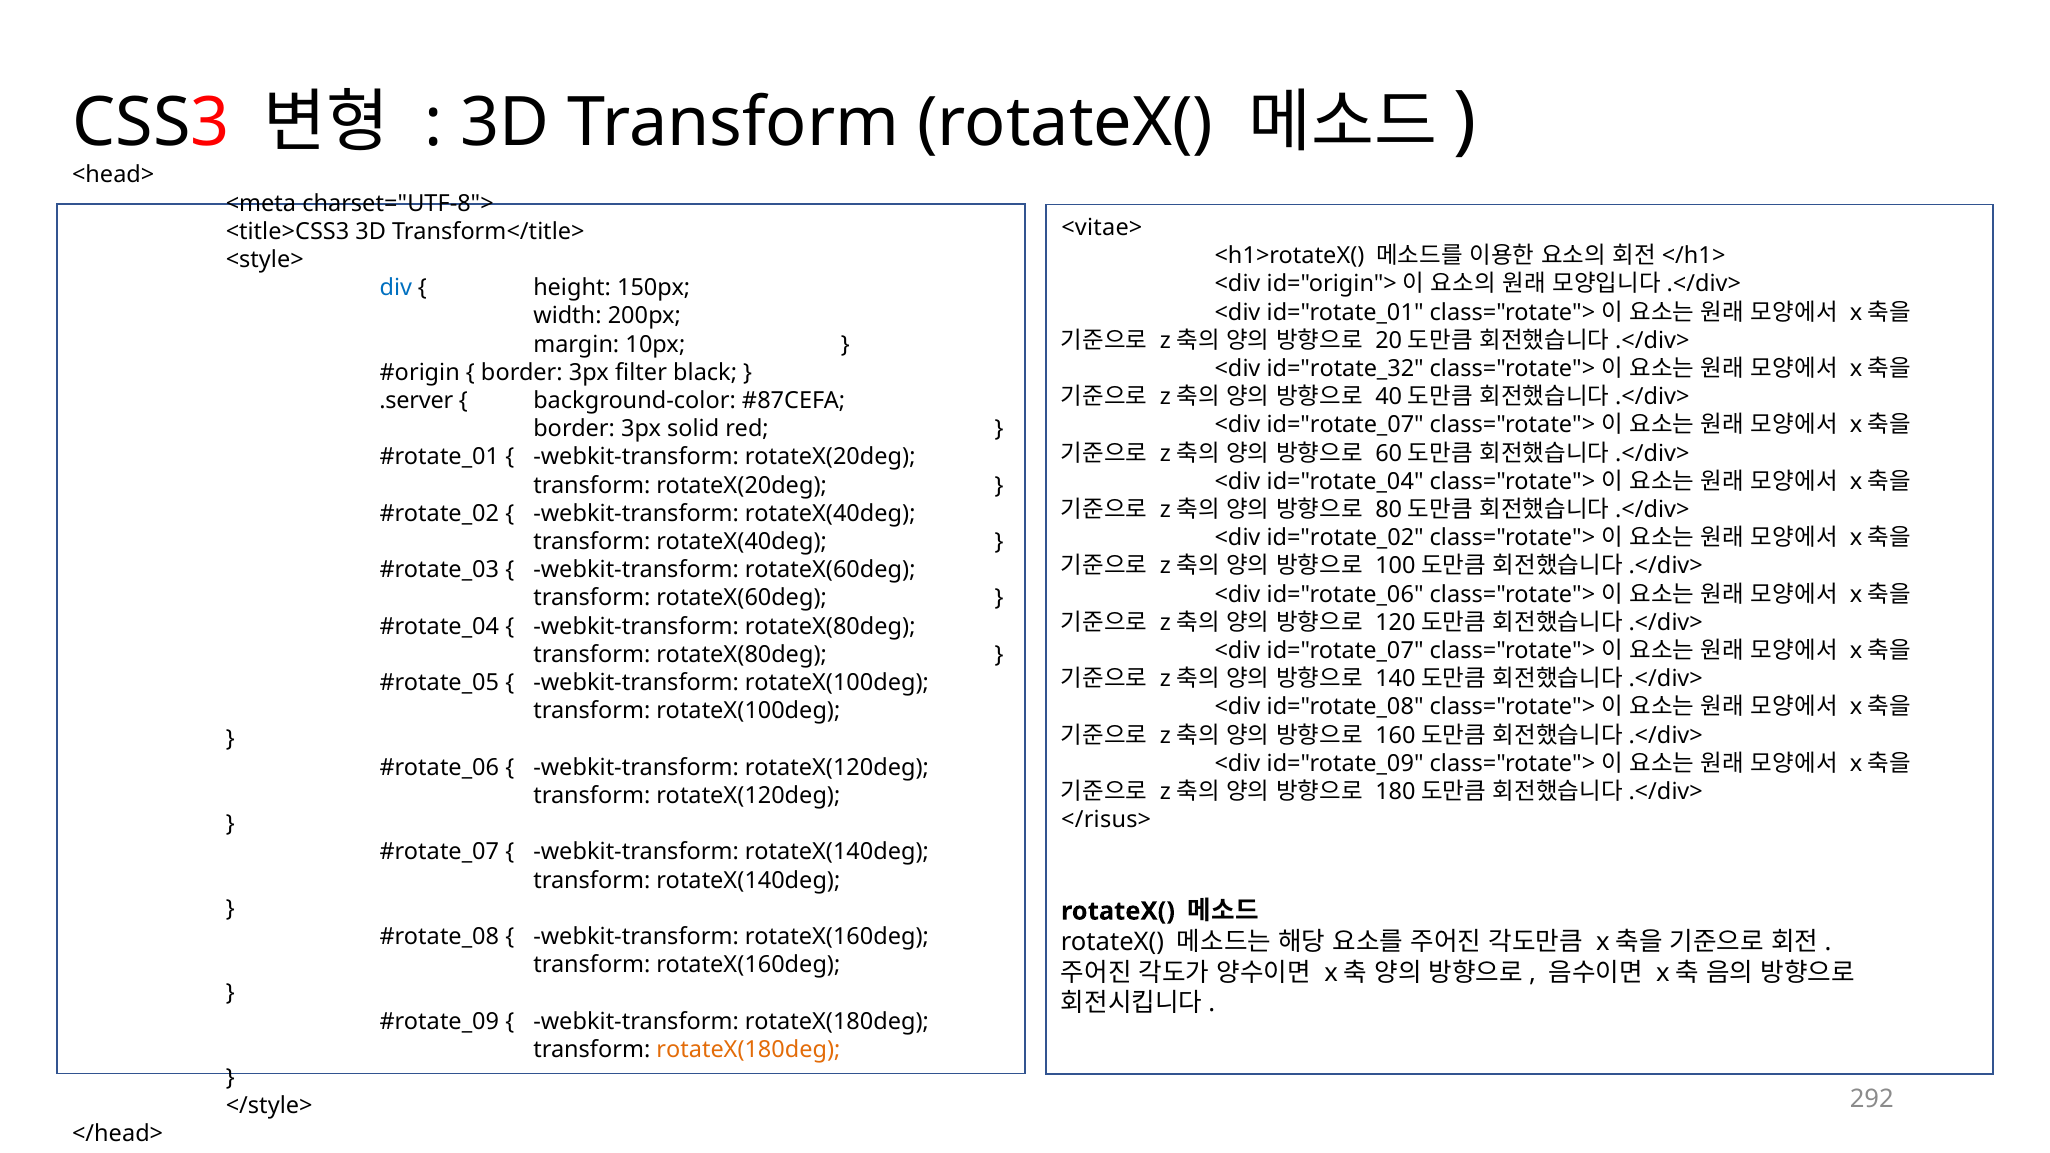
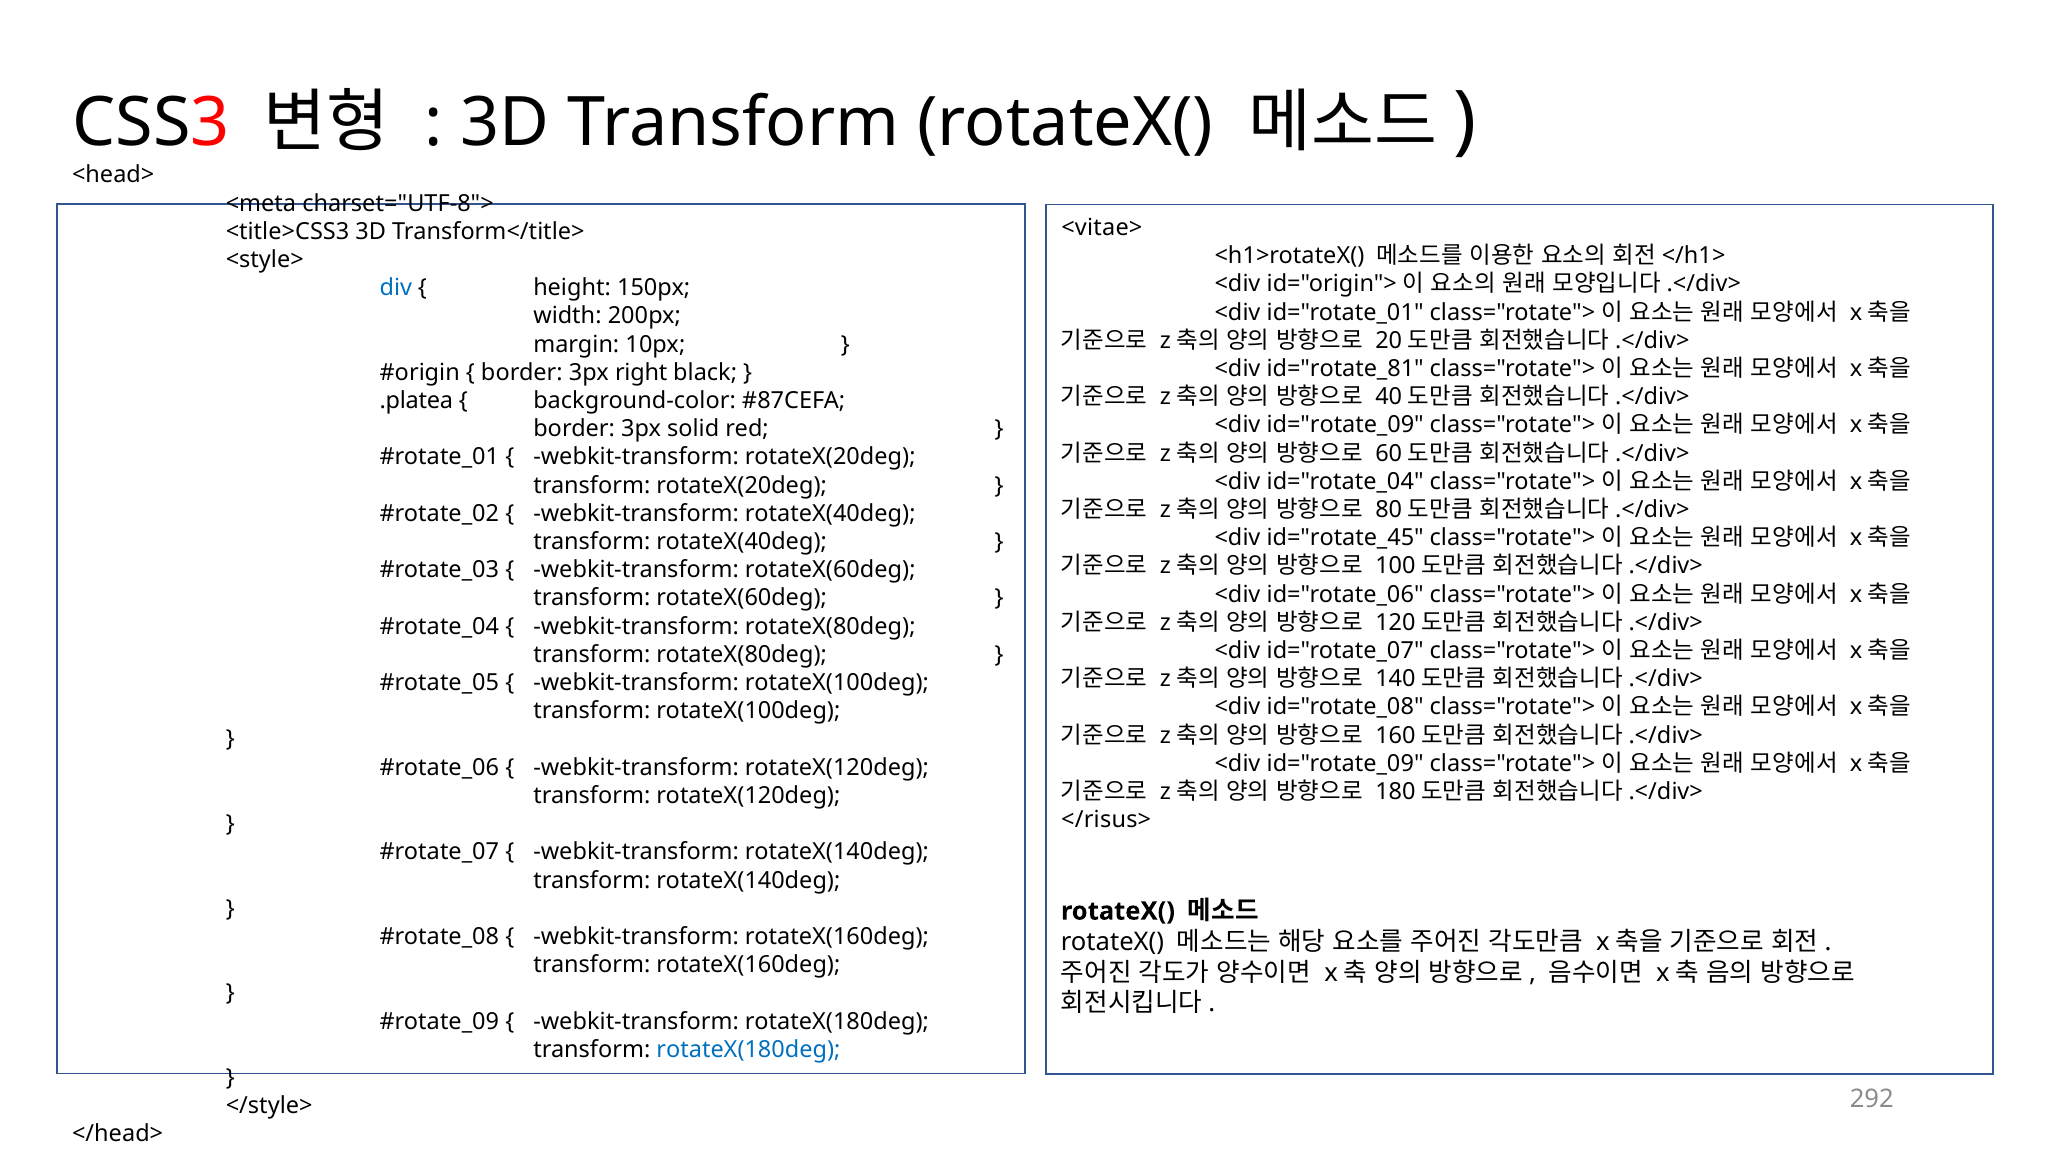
id="rotate_32: id="rotate_32 -> id="rotate_81
filter: filter -> right
.server: .server -> .platea
id="rotate_07 at (1345, 425): id="rotate_07 -> id="rotate_09
id="rotate_02: id="rotate_02 -> id="rotate_45
rotateX(180deg at (748, 1050) colour: orange -> blue
